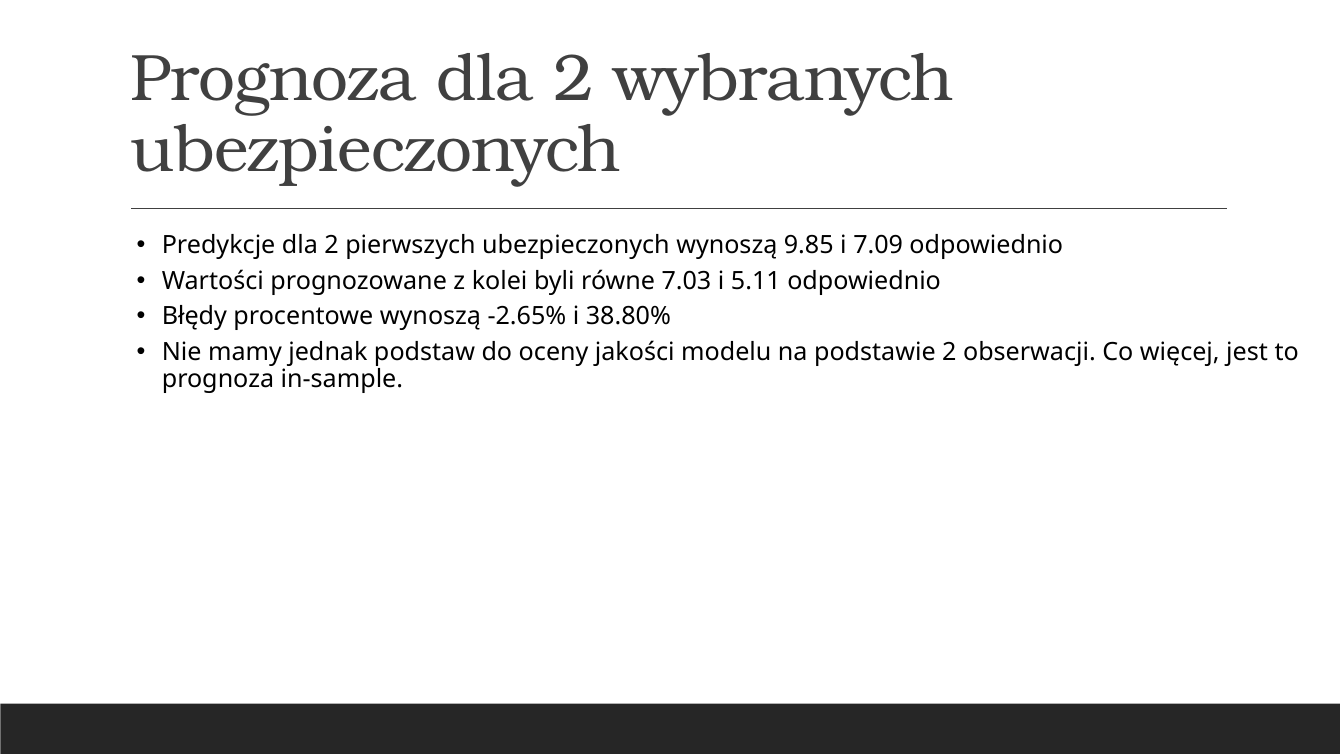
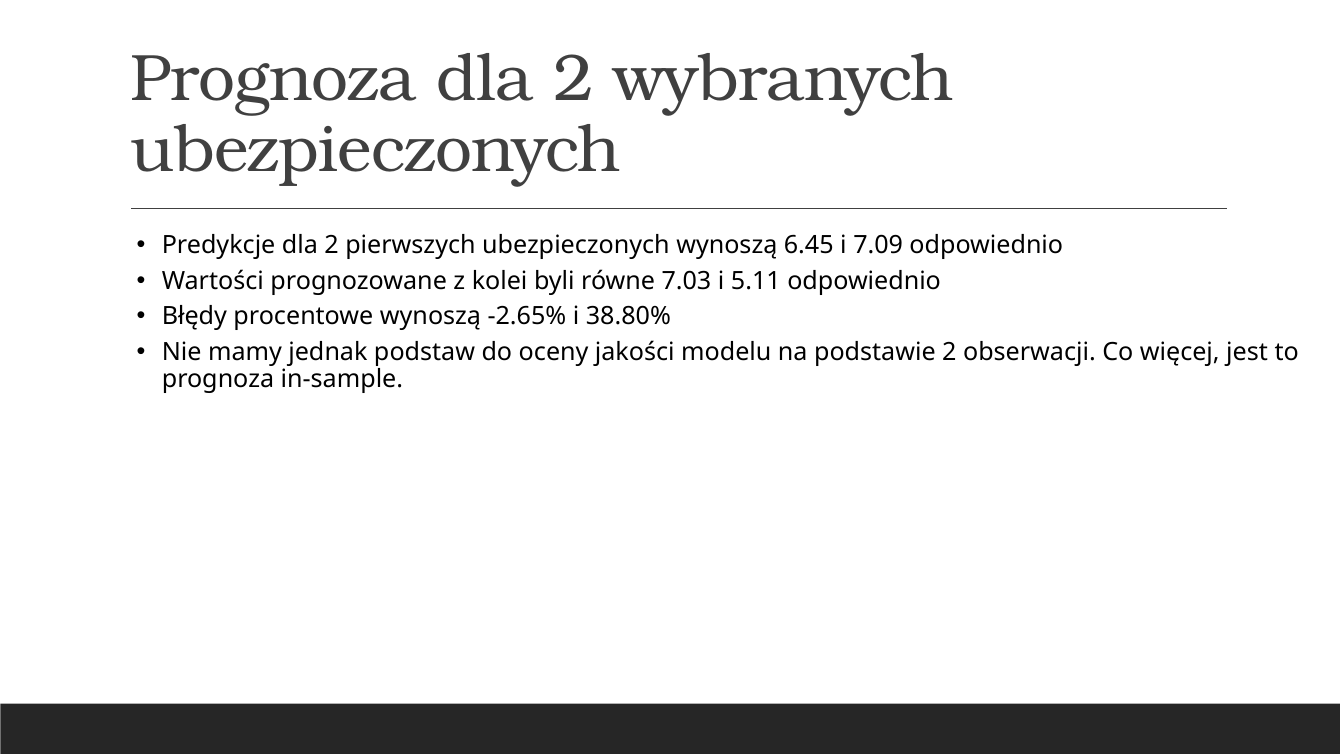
9.85: 9.85 -> 6.45
